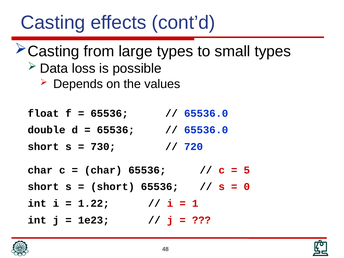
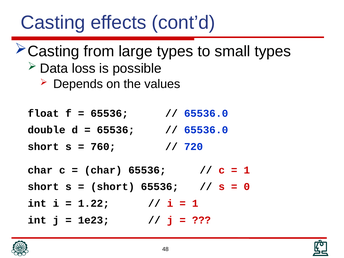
730: 730 -> 760
5 at (247, 170): 5 -> 1
